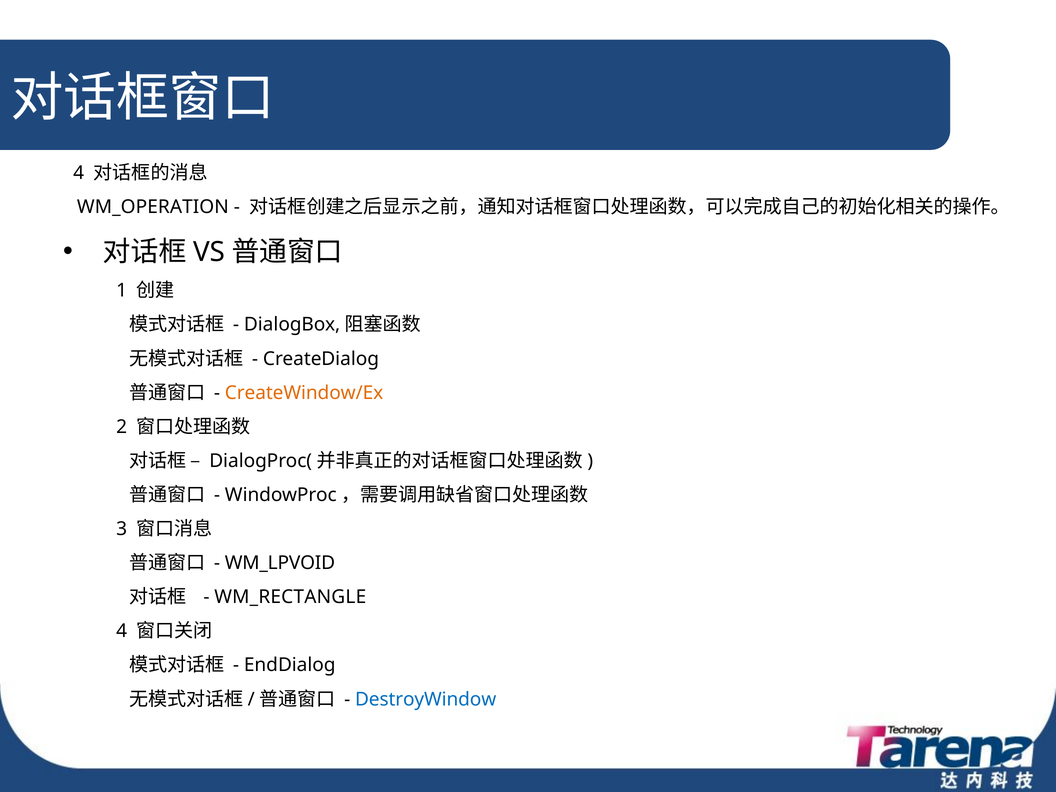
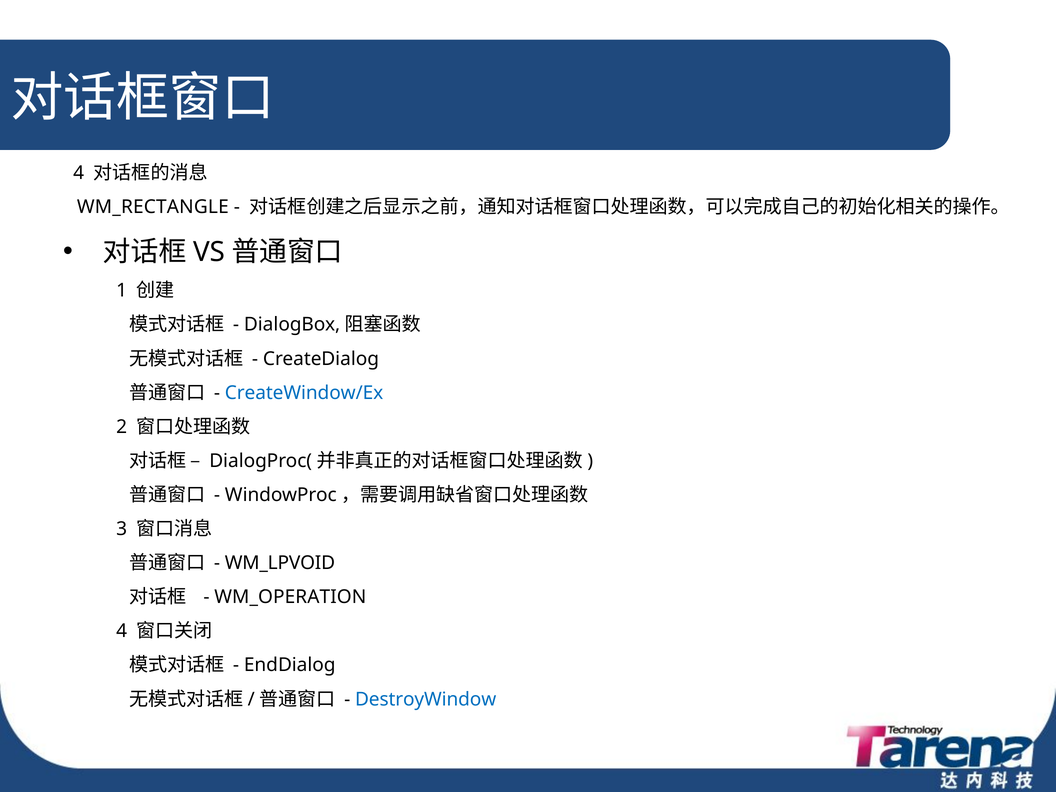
WM_OPERATION: WM_OPERATION -> WM_RECTANGLE
CreateWindow/Ex colour: orange -> blue
WM_RECTANGLE: WM_RECTANGLE -> WM_OPERATION
